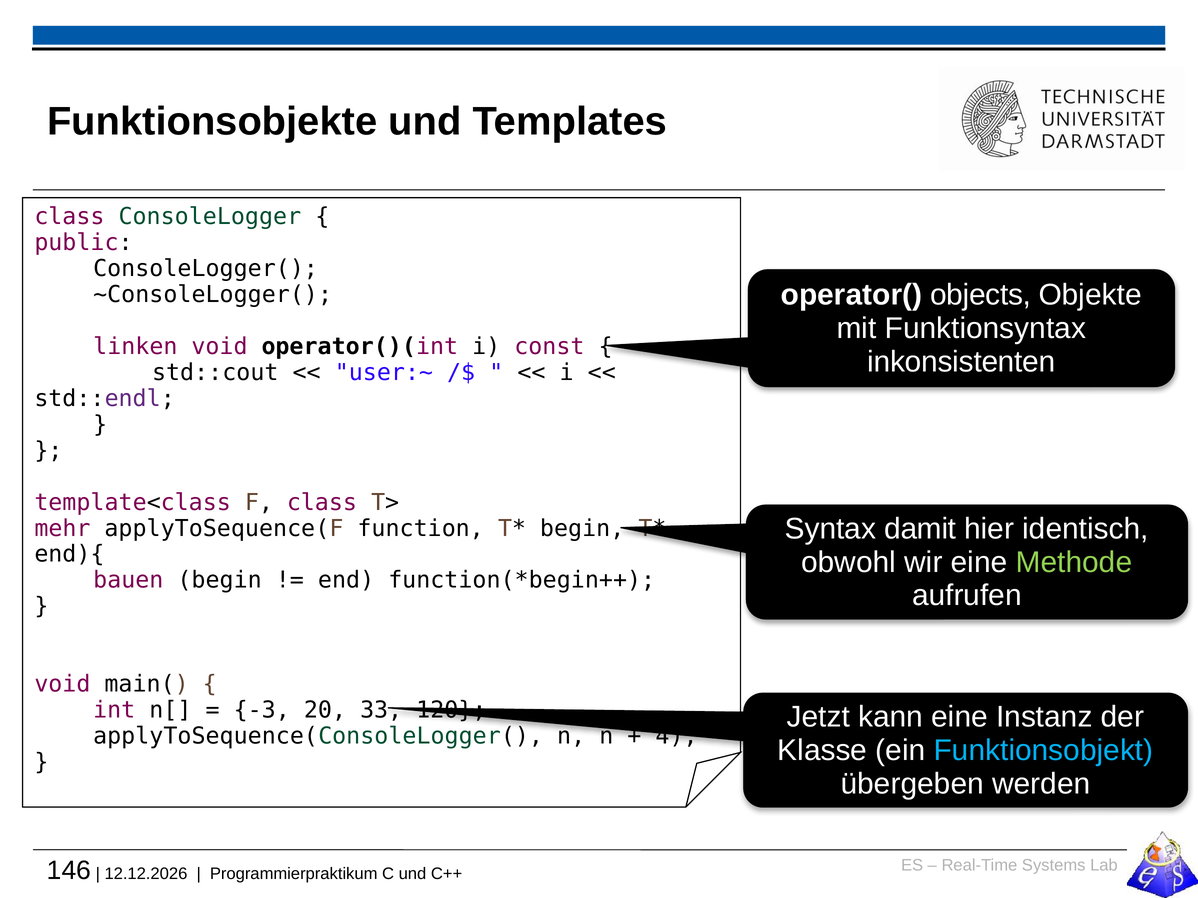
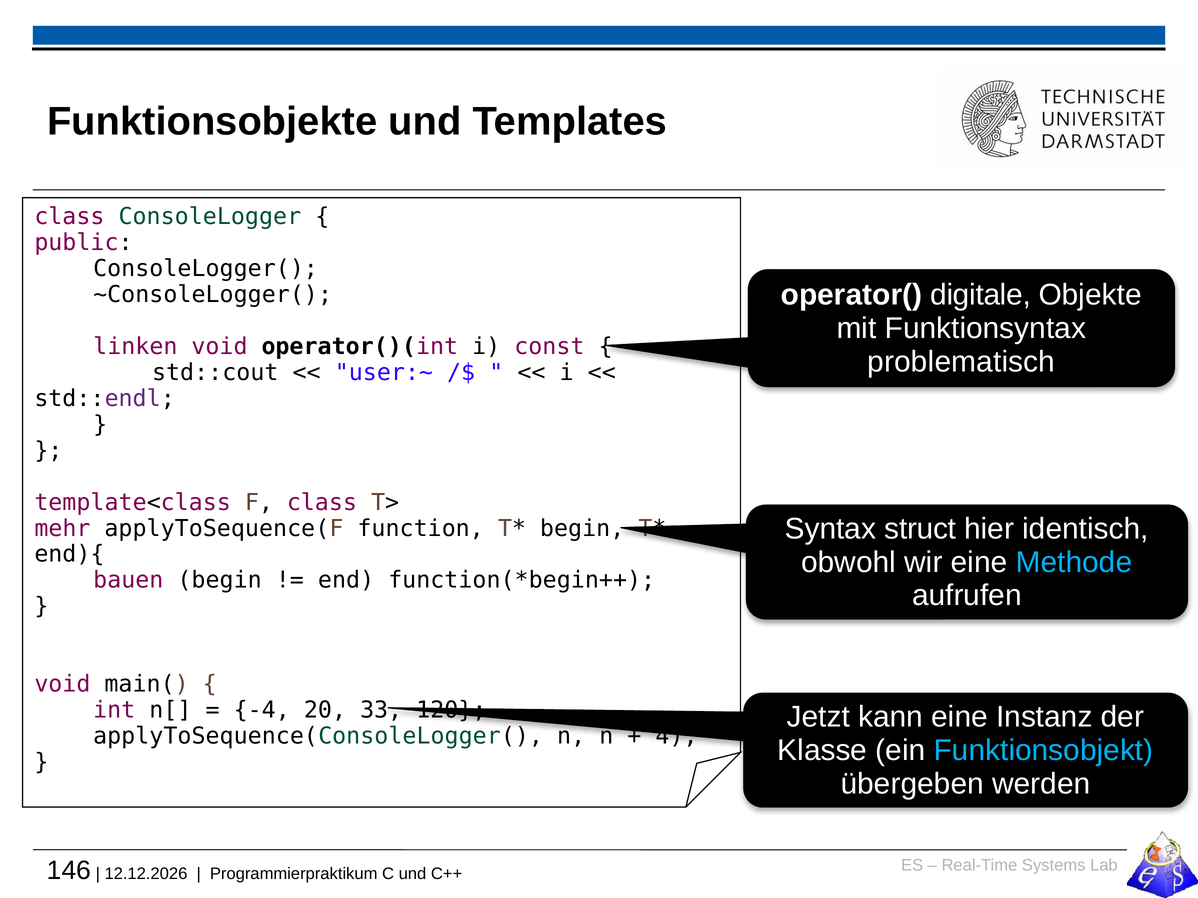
objects: objects -> digitale
inkonsistenten: inkonsistenten -> problematisch
damit: damit -> struct
Methode colour: light green -> light blue
-3: -3 -> -4
